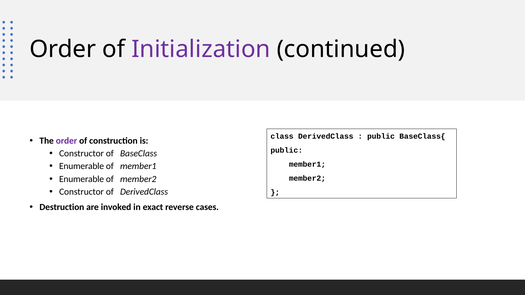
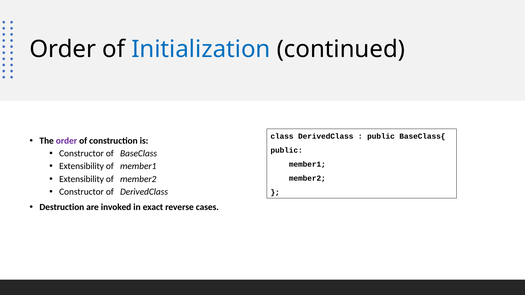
Initialization colour: purple -> blue
Enumerable at (82, 166): Enumerable -> Extensibility
Enumerable at (82, 179): Enumerable -> Extensibility
